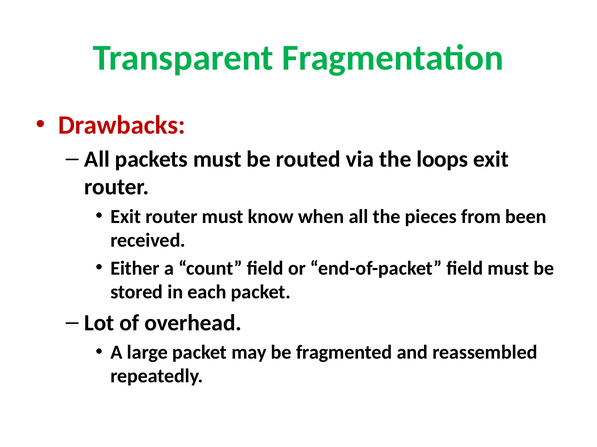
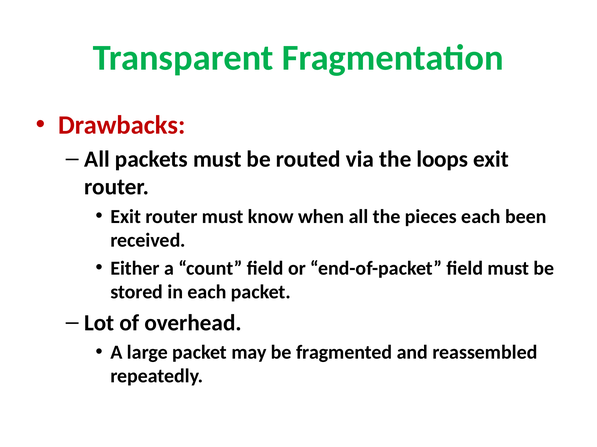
pieces from: from -> each
